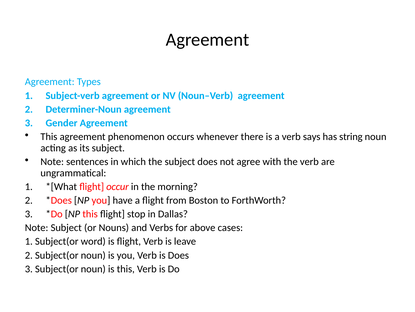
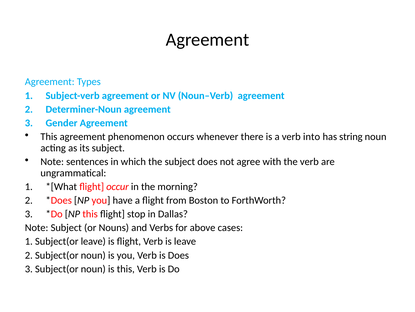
says: says -> into
Subject(or word: word -> leave
